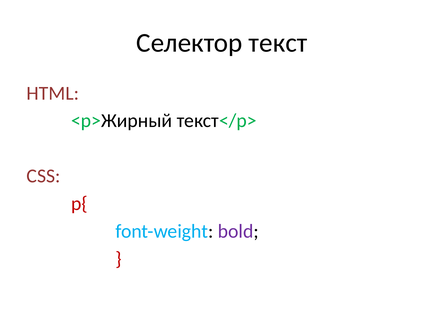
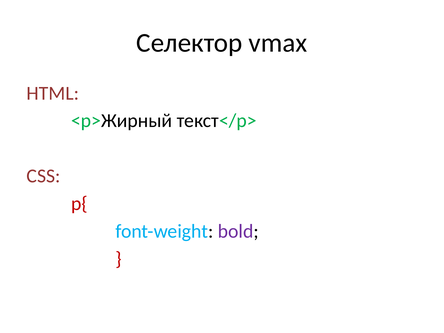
текст: текст -> vmax
